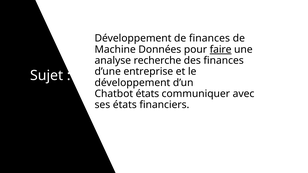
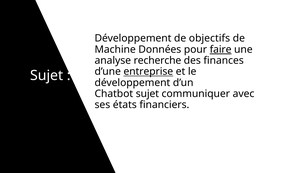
de finances: finances -> objectifs
entreprise underline: none -> present
états at (147, 94): états -> sujet
